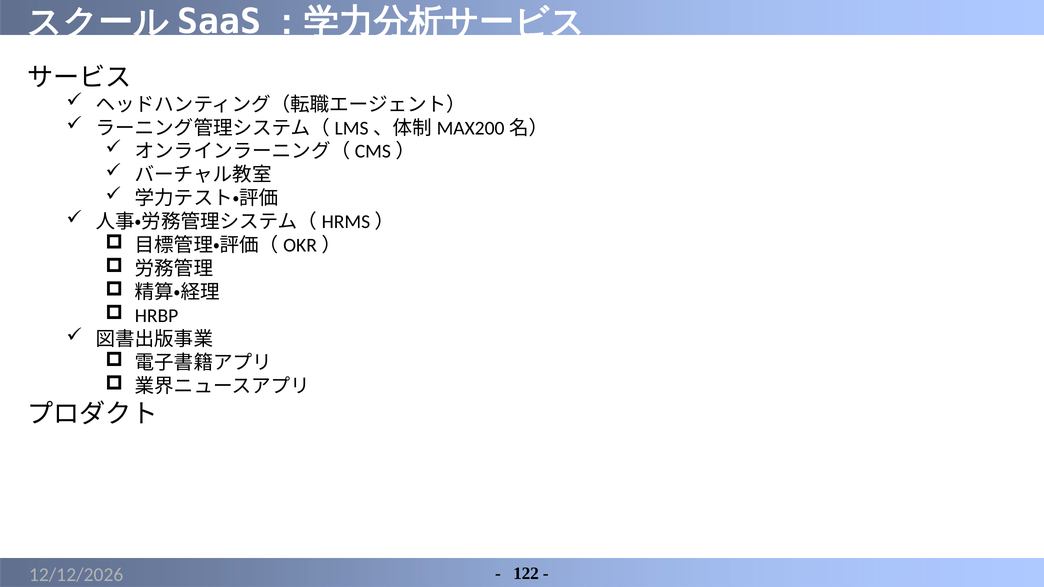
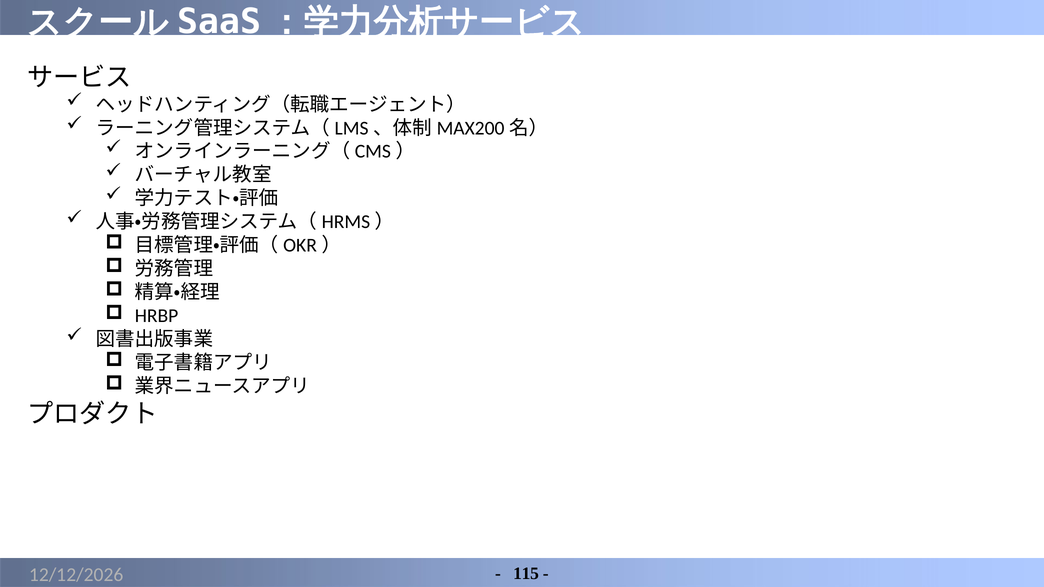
122: 122 -> 115
